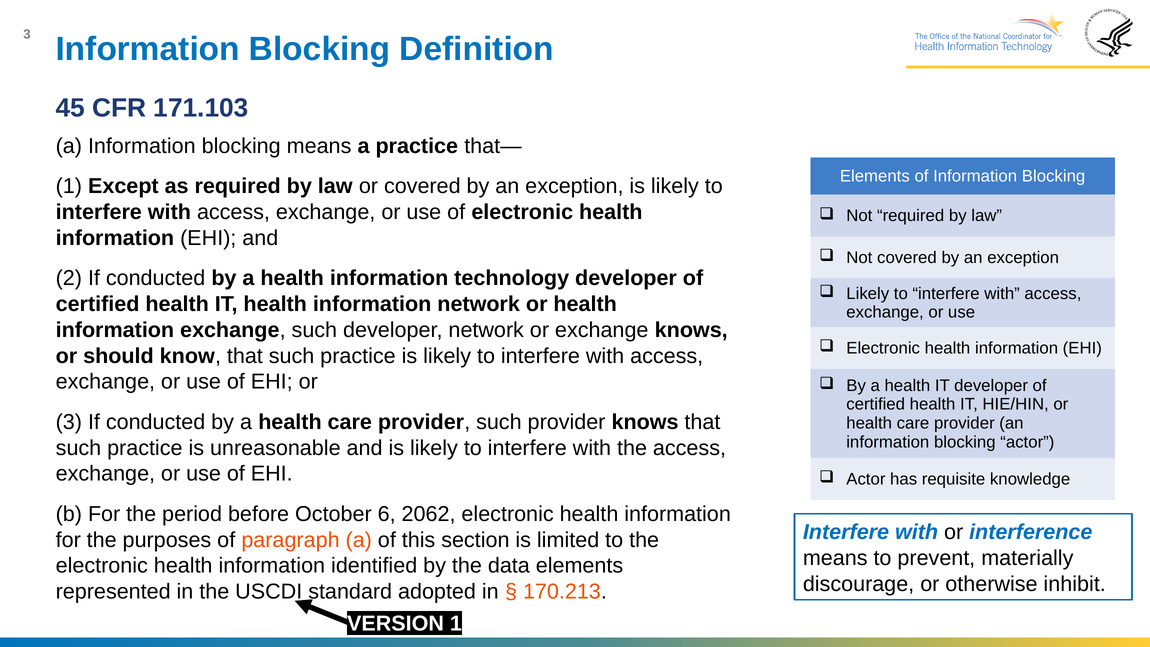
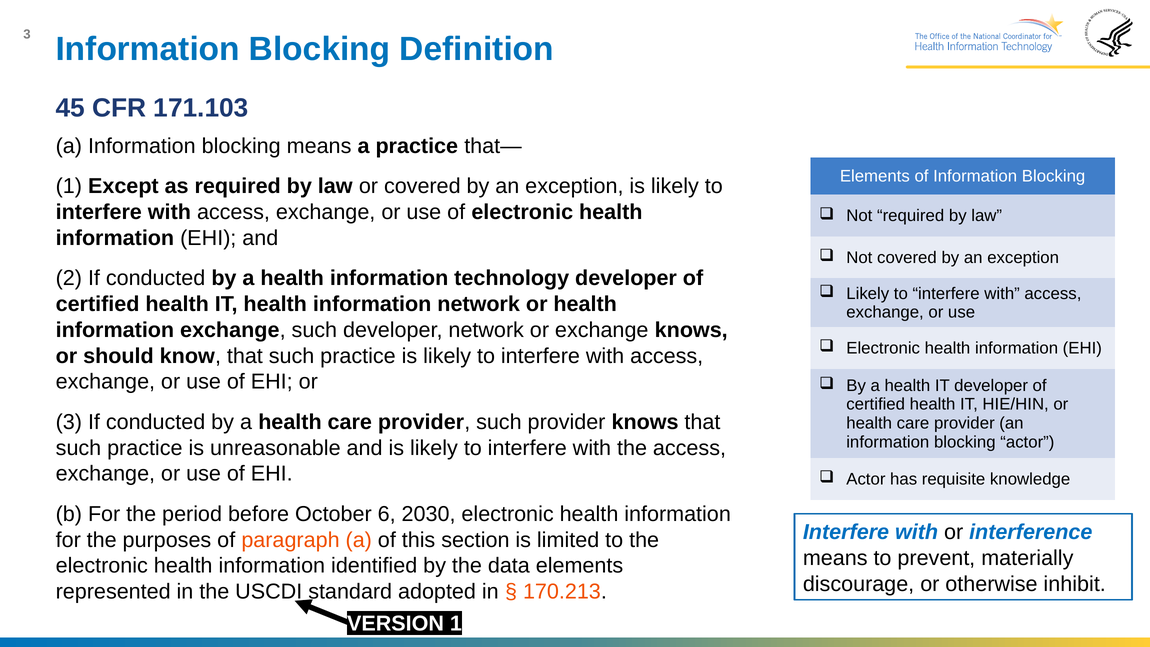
2062: 2062 -> 2030
